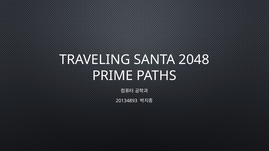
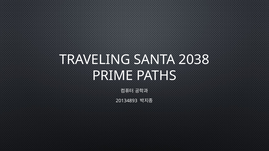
2048: 2048 -> 2038
